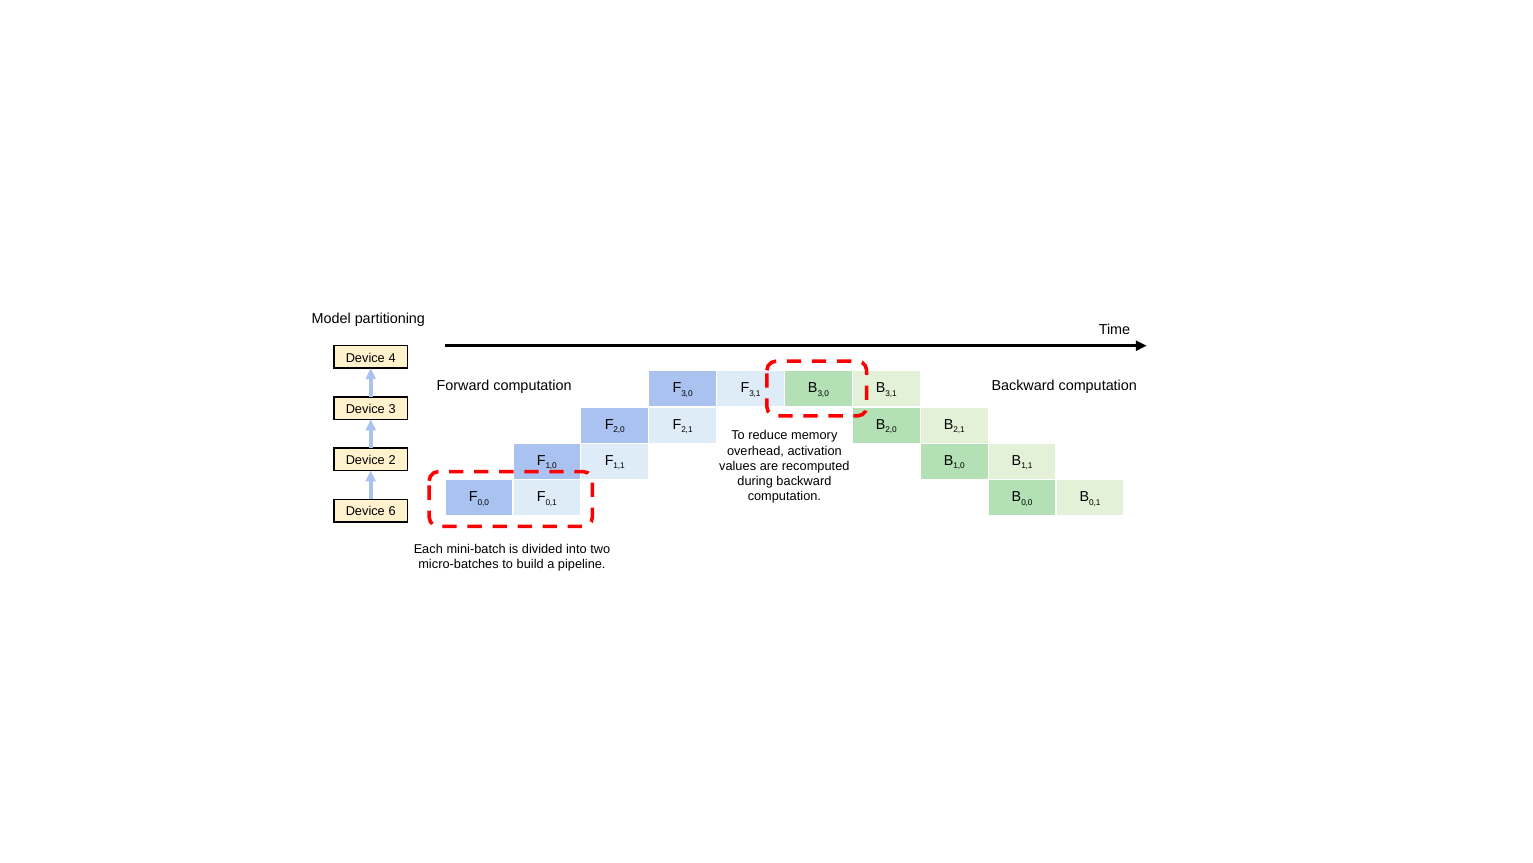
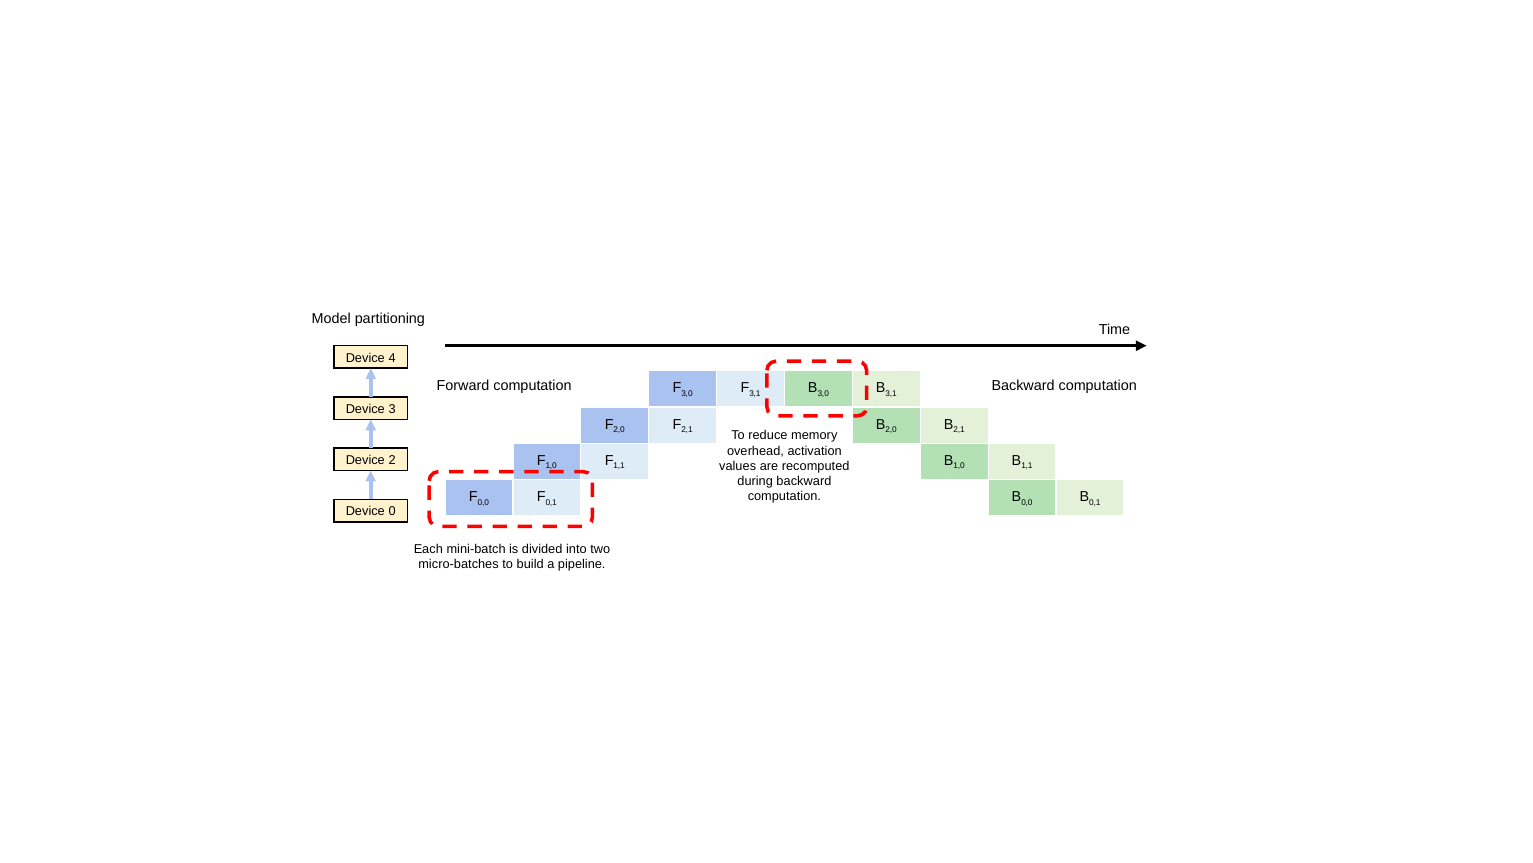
6: 6 -> 0
